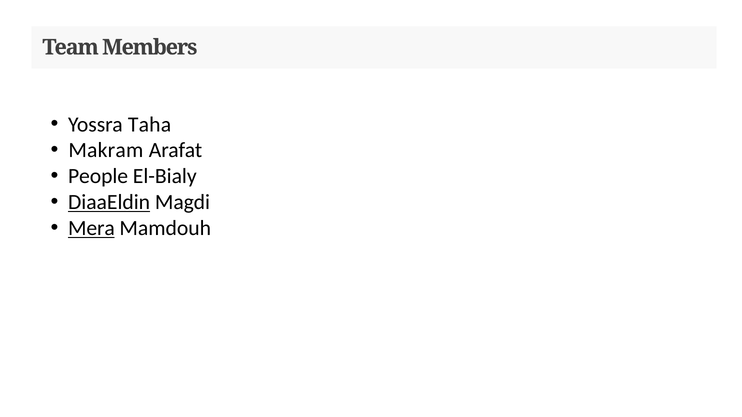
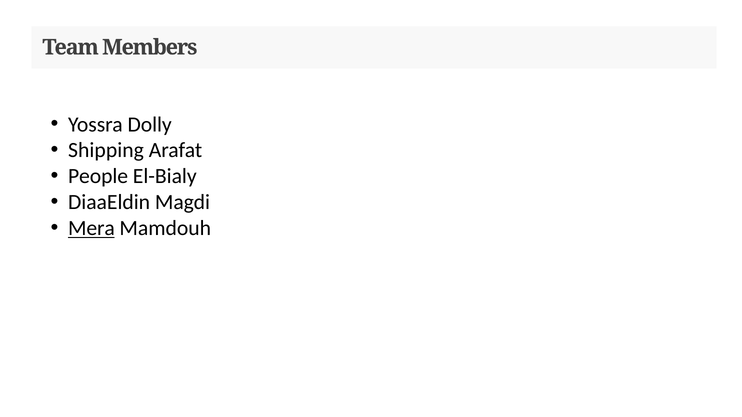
Taha: Taha -> Dolly
Makram: Makram -> Shipping
DiaaEldin underline: present -> none
